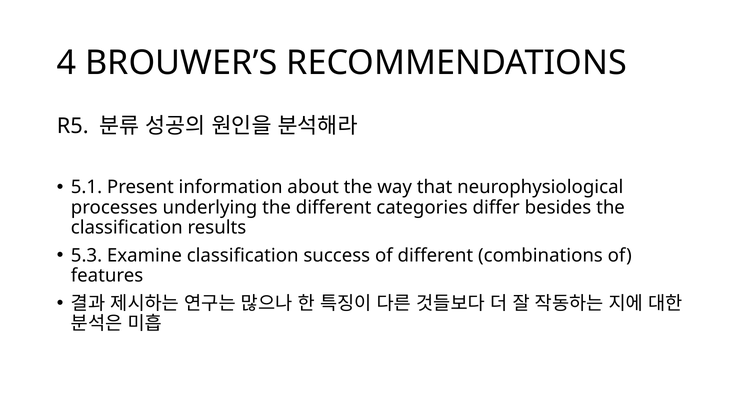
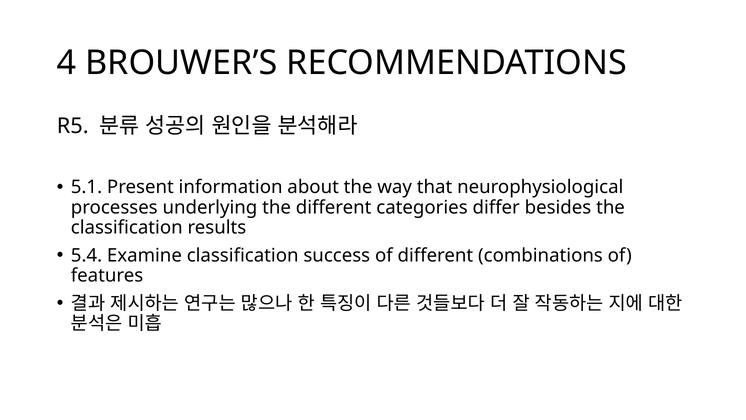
5.3: 5.3 -> 5.4
